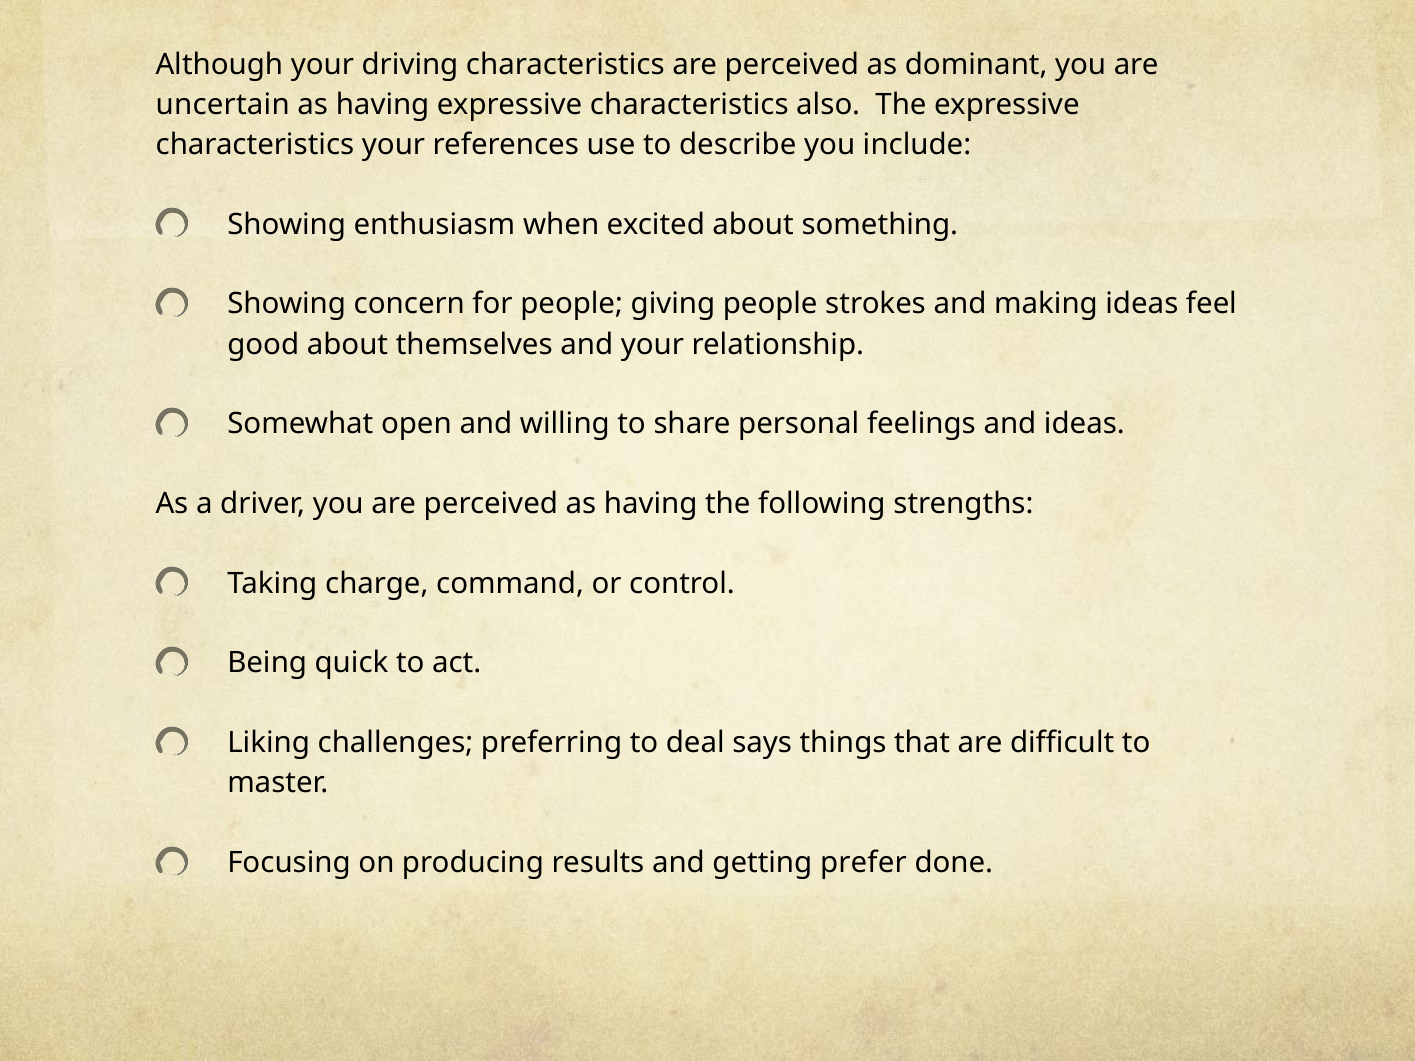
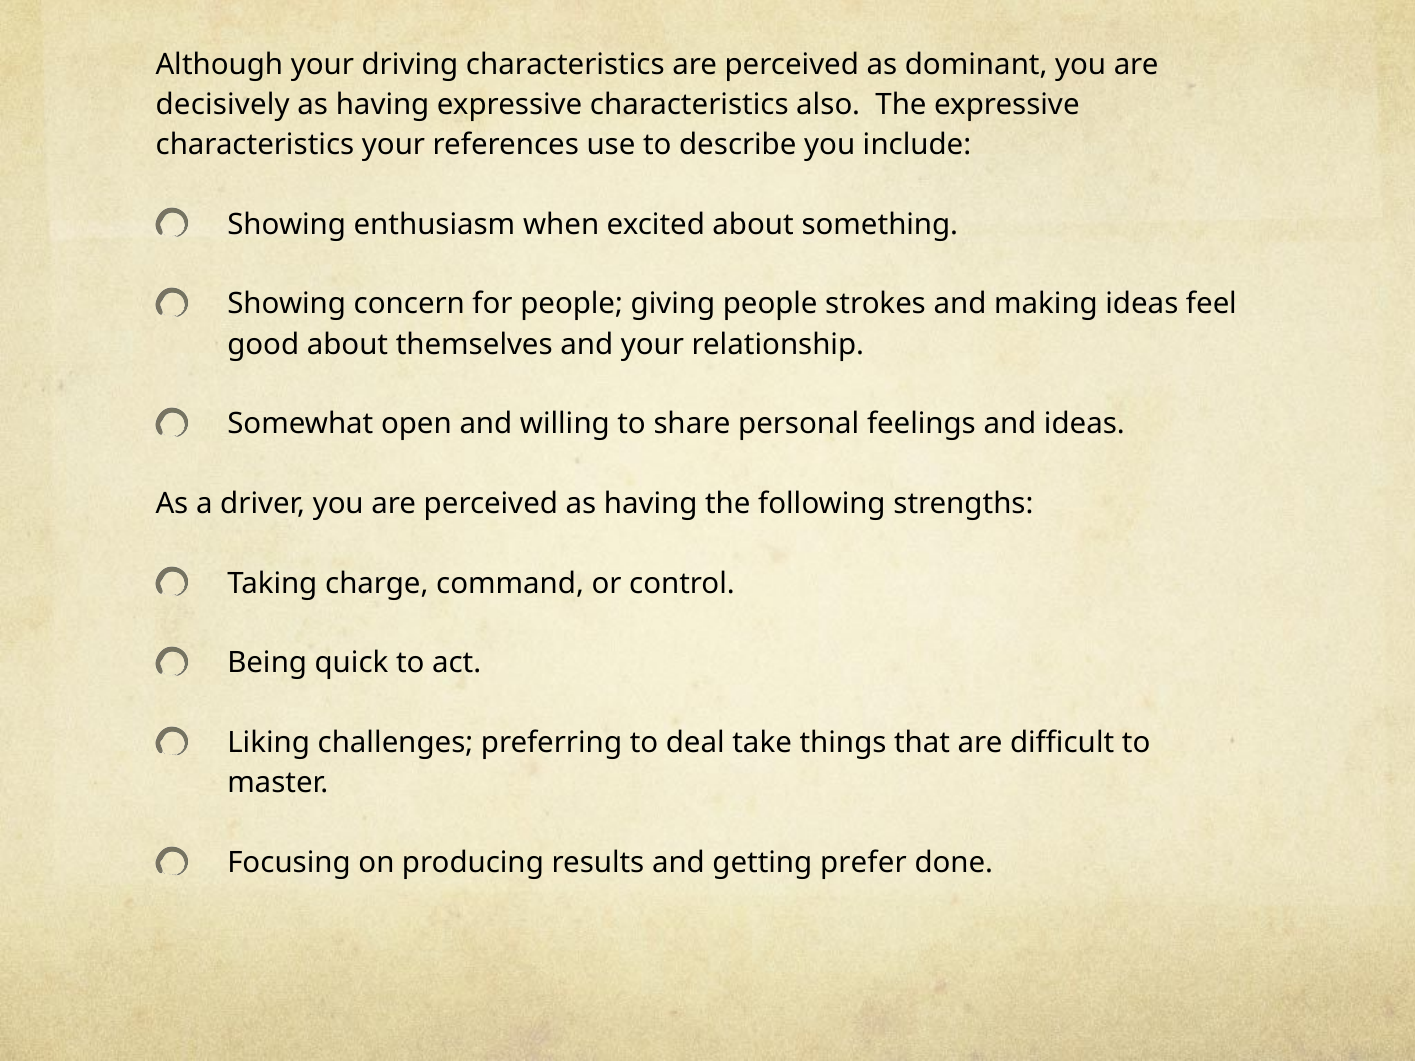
uncertain: uncertain -> decisively
says: says -> take
